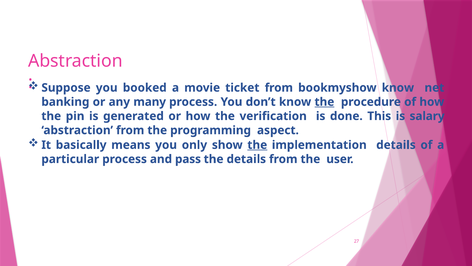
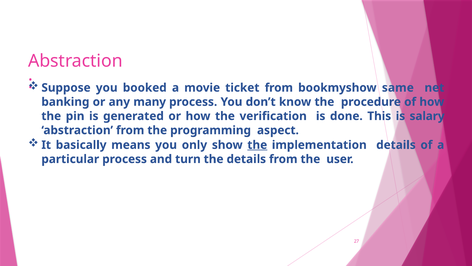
bookmyshow know: know -> same
the at (324, 102) underline: present -> none
pass: pass -> turn
